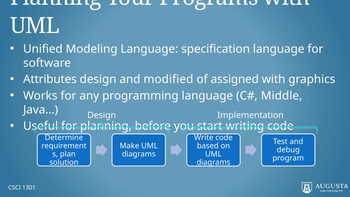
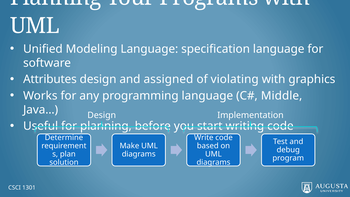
modified: modified -> assigned
assigned: assigned -> violating
